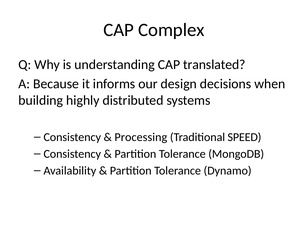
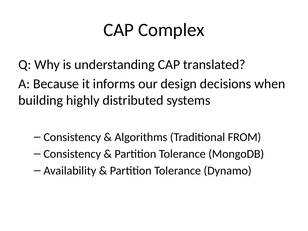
Processing: Processing -> Algorithms
SPEED: SPEED -> FROM
